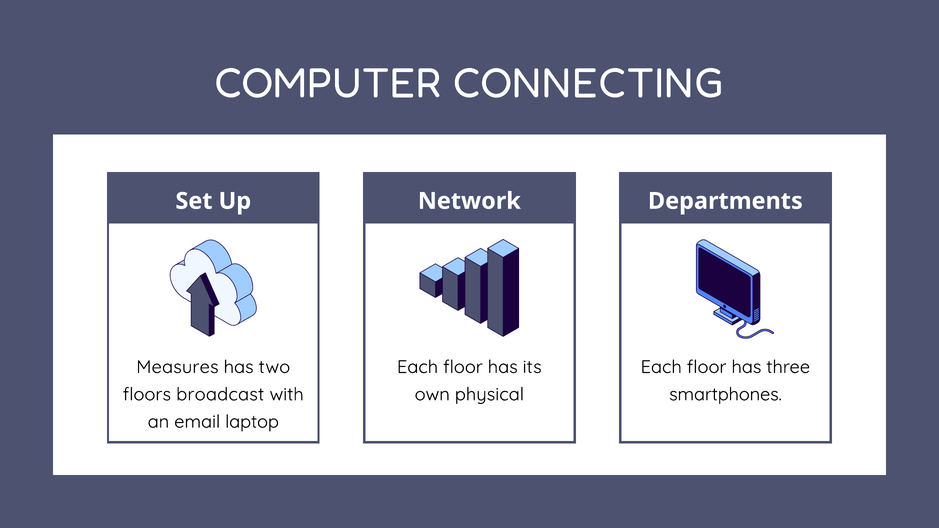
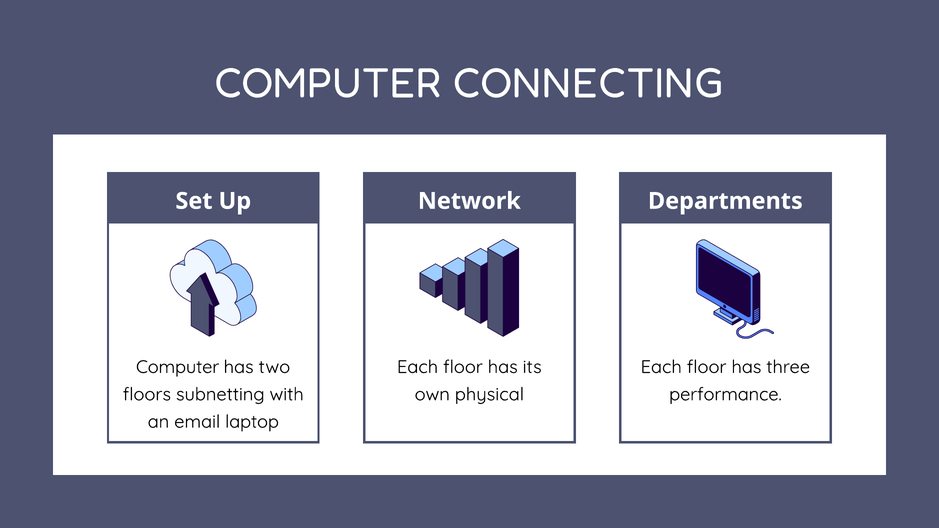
Measures at (177, 367): Measures -> Computer
broadcast: broadcast -> subnetting
smartphones: smartphones -> performance
